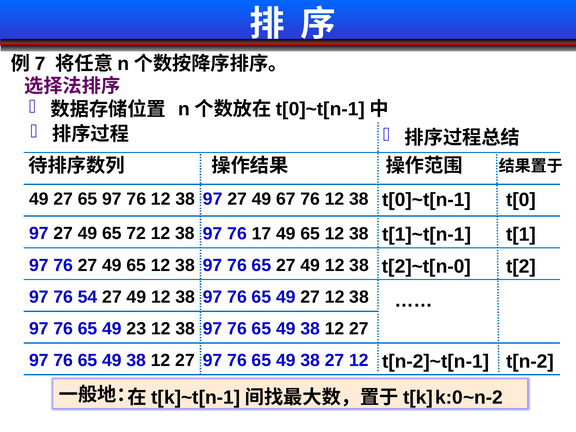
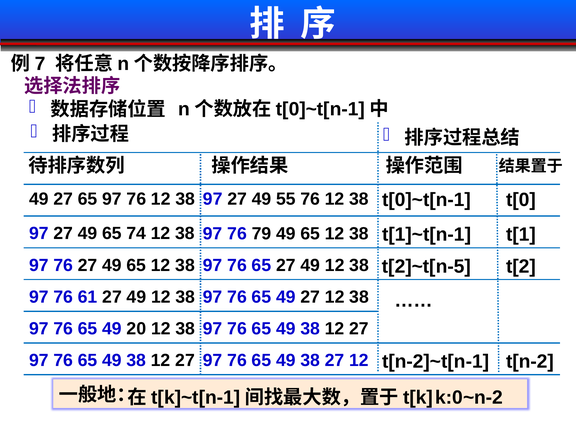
67: 67 -> 55
72: 72 -> 74
17: 17 -> 79
t[2]~t[n-0: t[2]~t[n-0 -> t[2]~t[n-5
54: 54 -> 61
23: 23 -> 20
